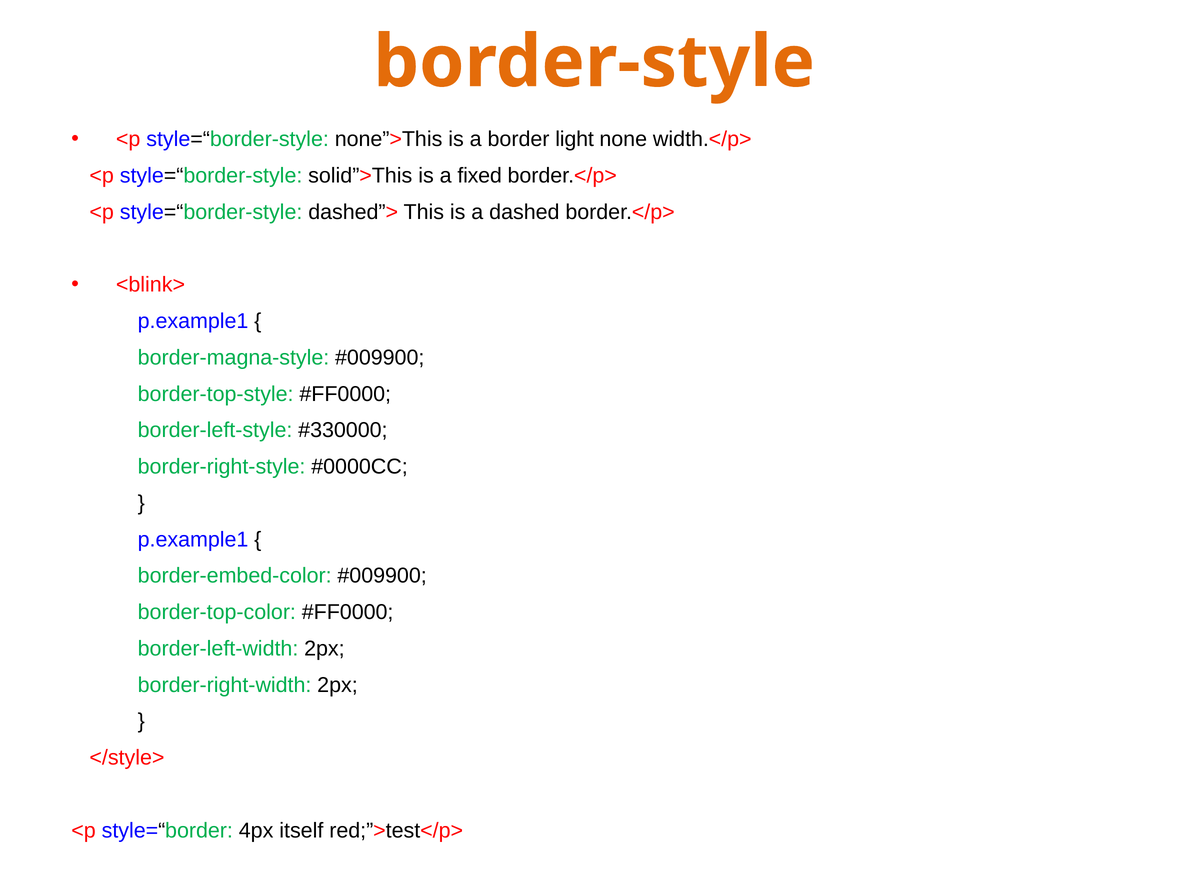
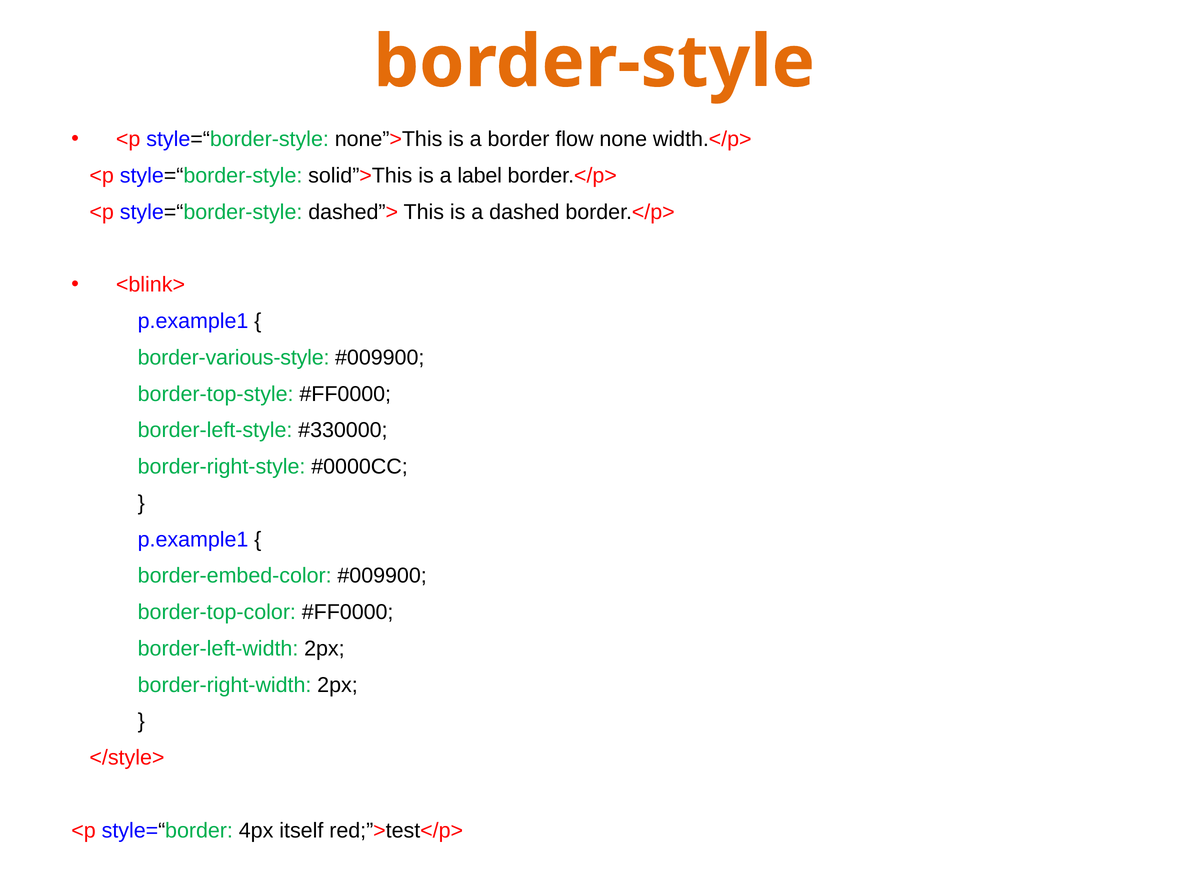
light: light -> flow
fixed: fixed -> label
border-magna-style: border-magna-style -> border-various-style
